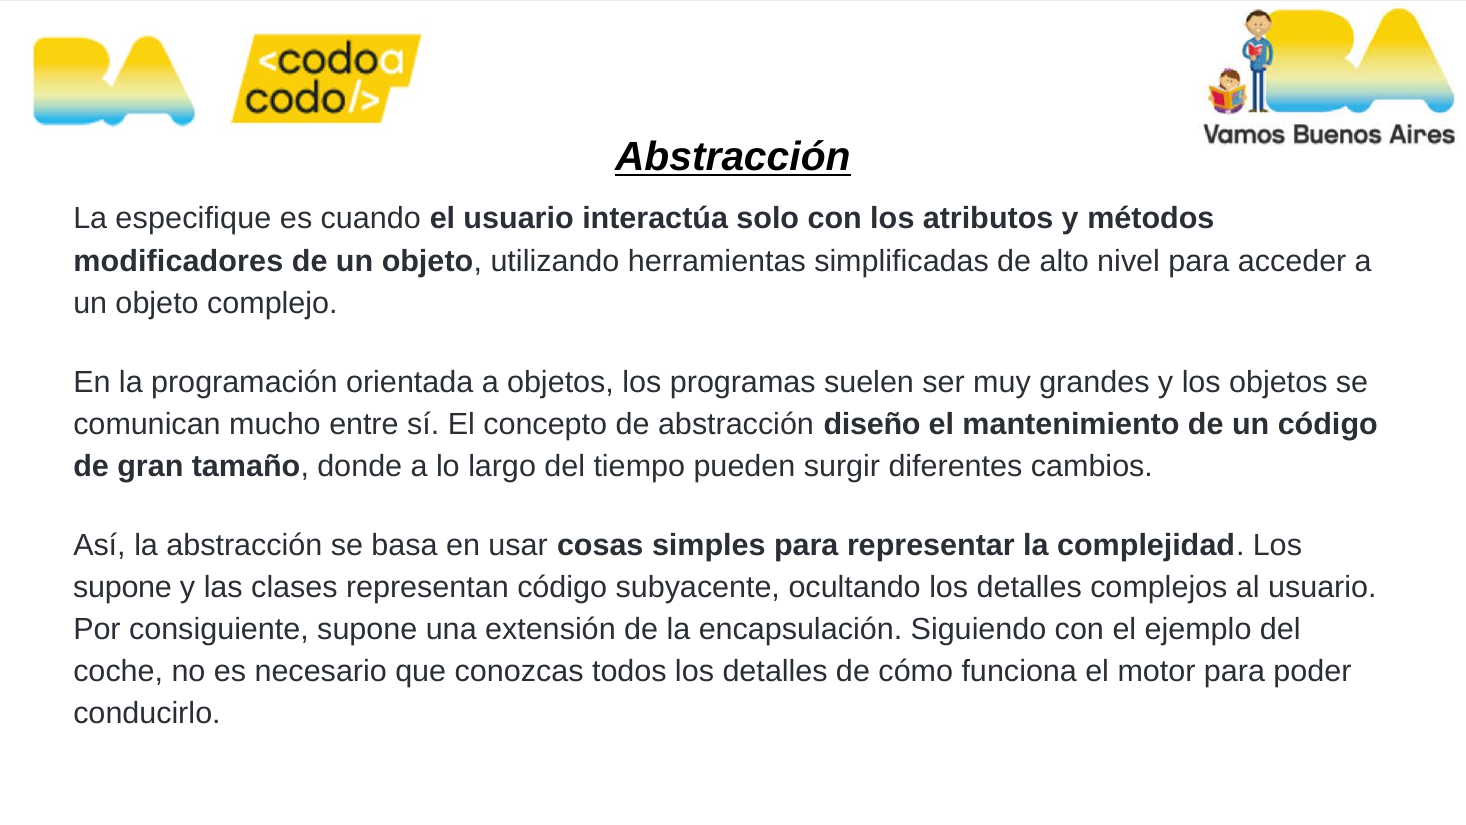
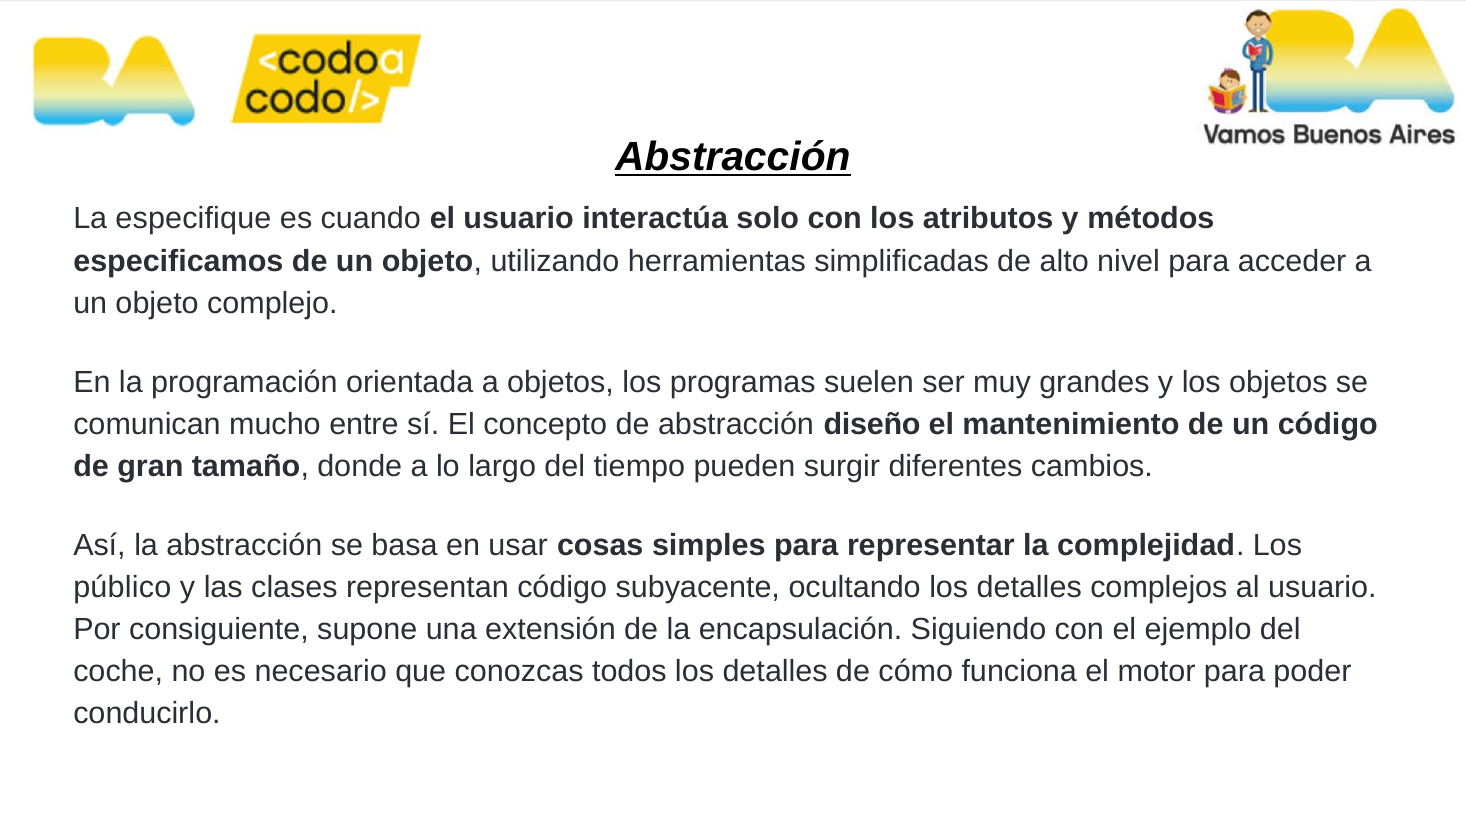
modificadores: modificadores -> especificamos
supone at (123, 587): supone -> público
